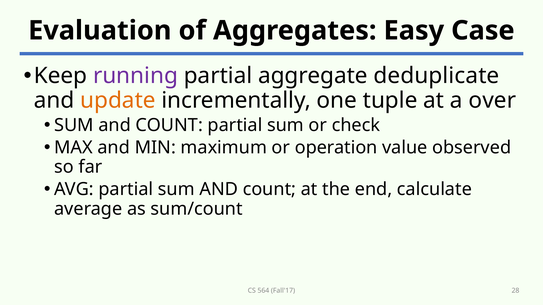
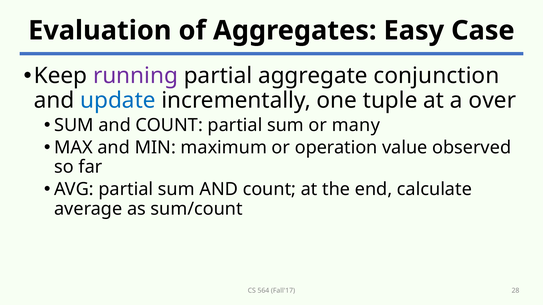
deduplicate: deduplicate -> conjunction
update colour: orange -> blue
check: check -> many
